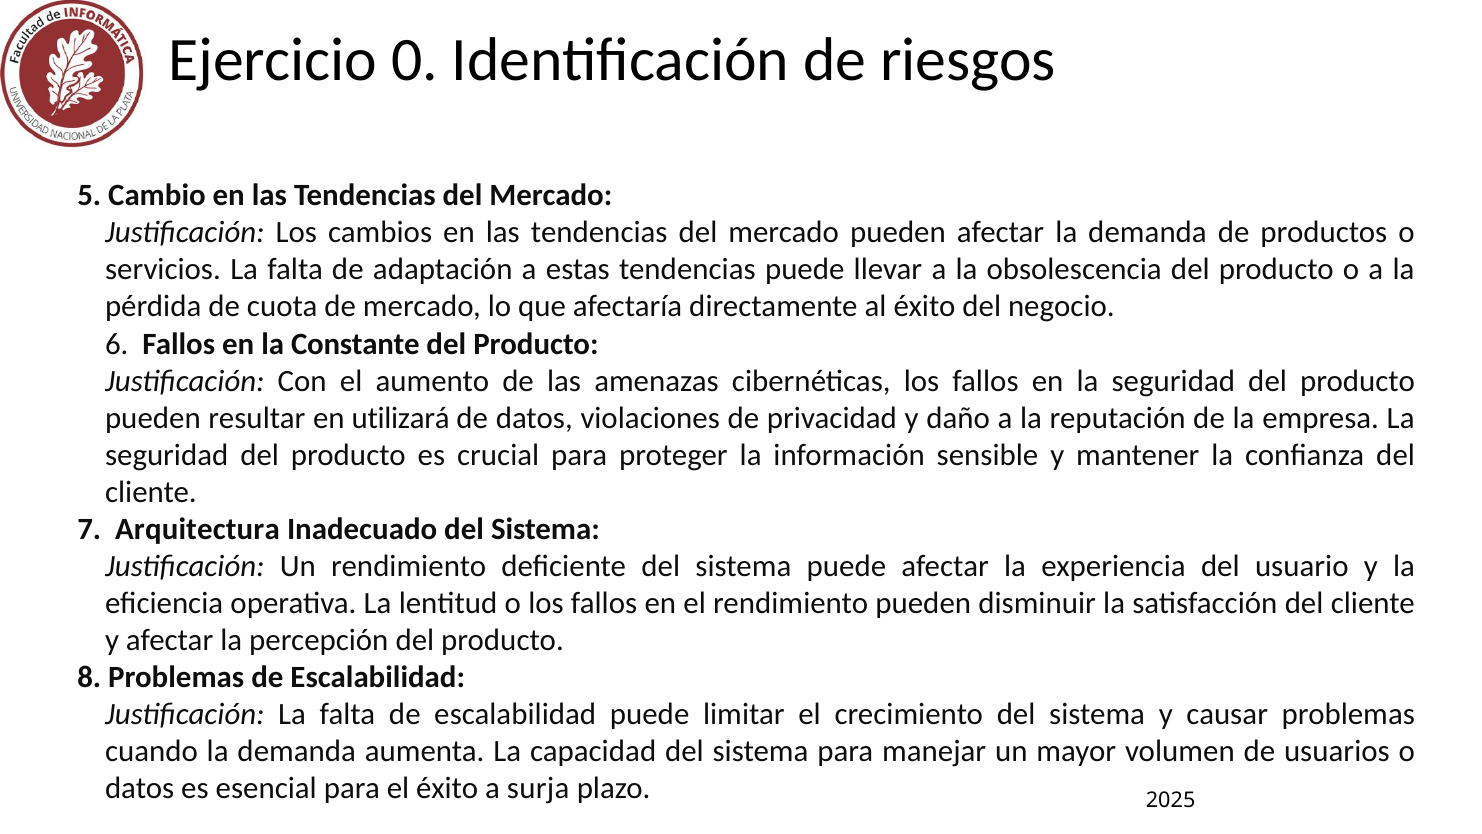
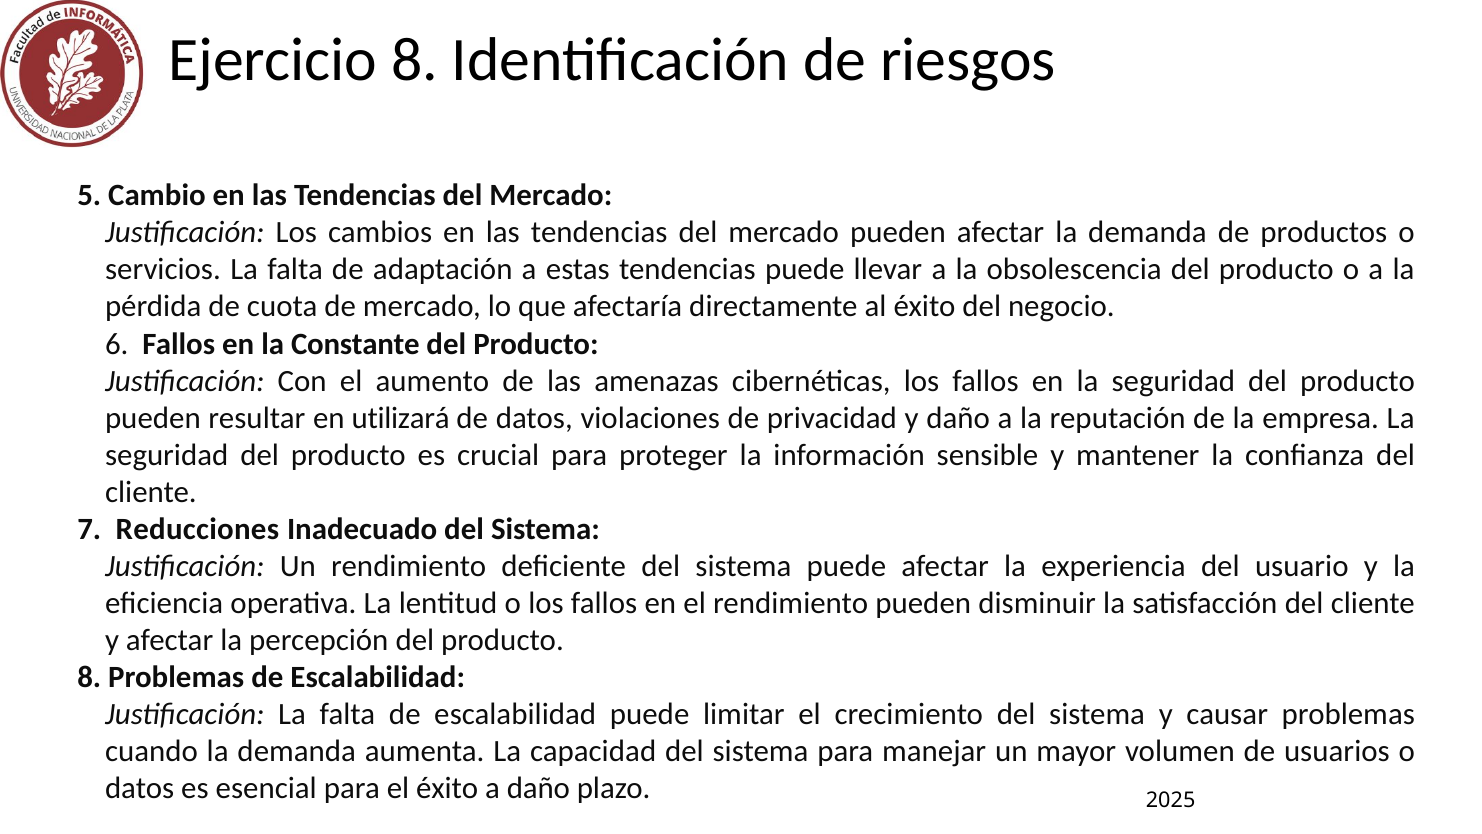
Ejercicio 0: 0 -> 8
Arquitectura: Arquitectura -> Reducciones
a surja: surja -> daño
